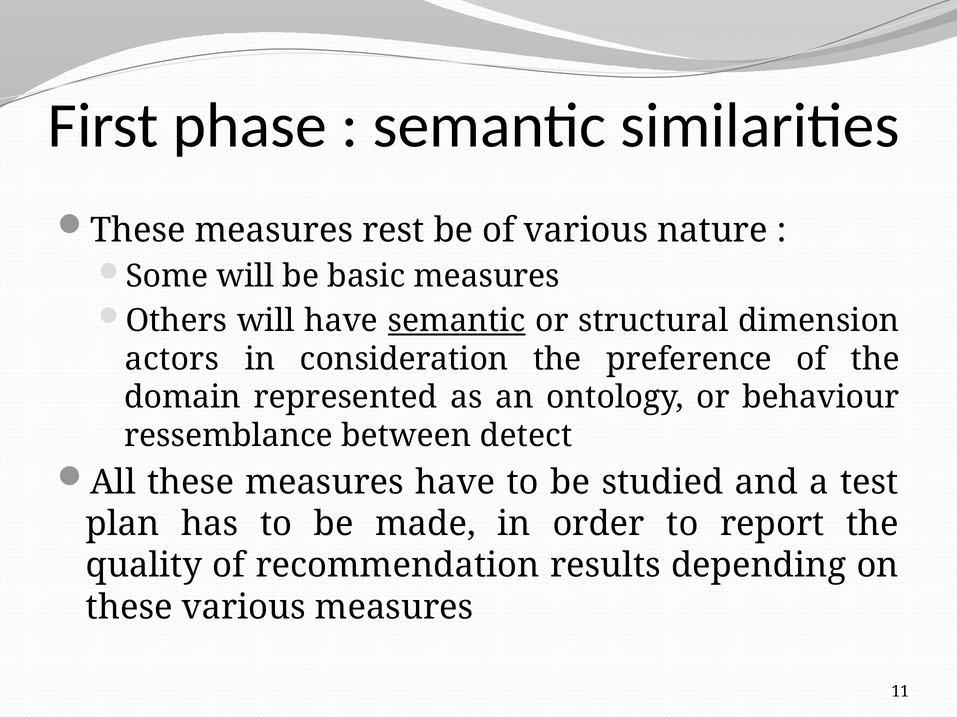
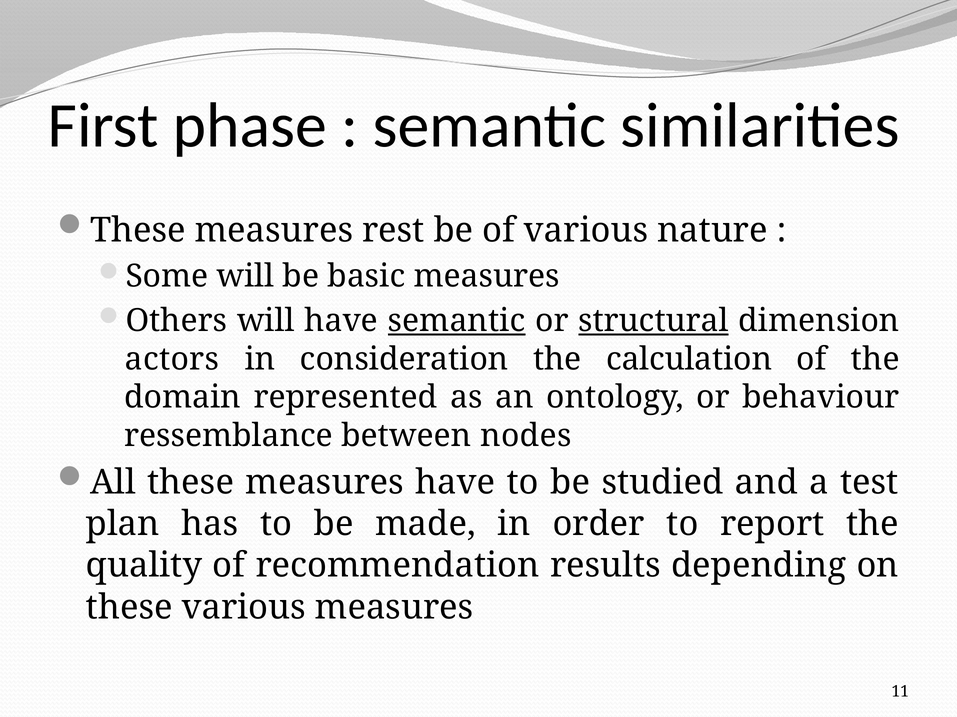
structural underline: none -> present
preference: preference -> calculation
detect: detect -> nodes
